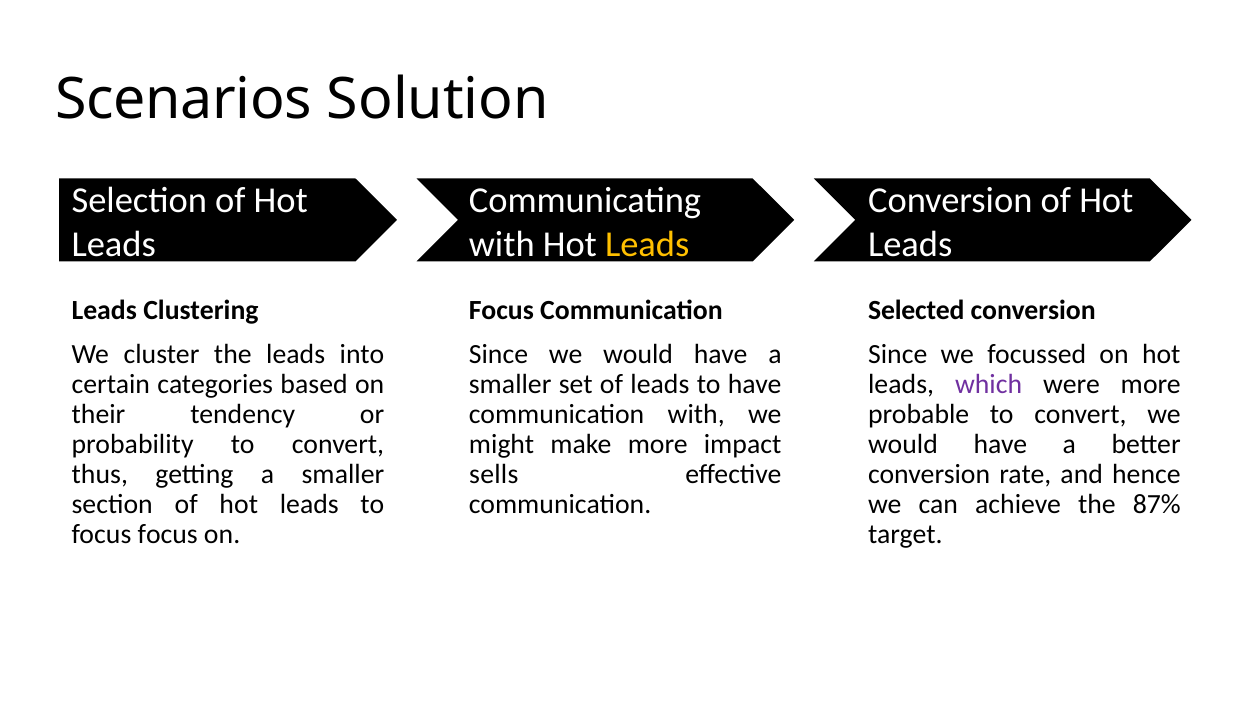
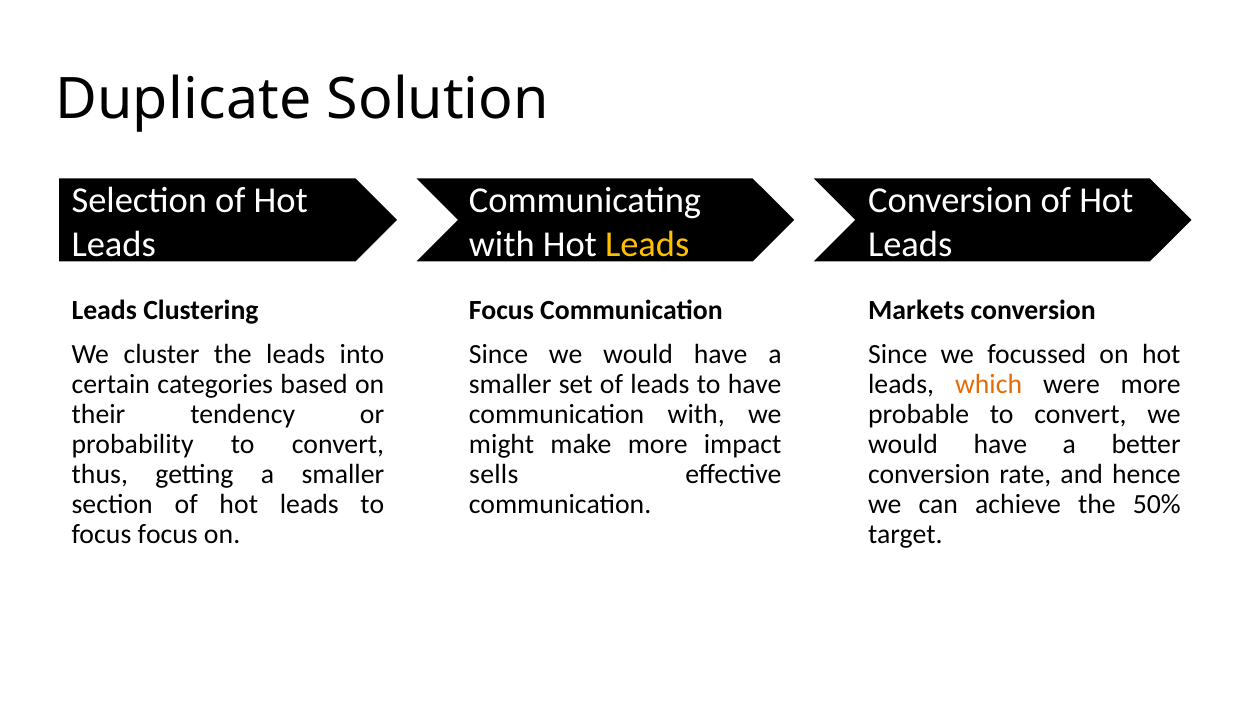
Scenarios: Scenarios -> Duplicate
Selected: Selected -> Markets
which colour: purple -> orange
87%: 87% -> 50%
